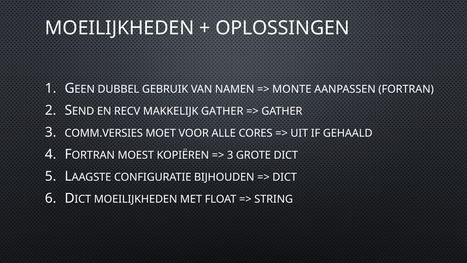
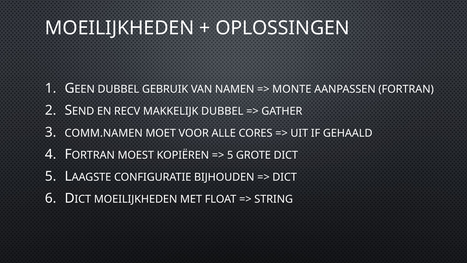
MAKKELIJK GATHER: GATHER -> DUBBEL
COMM.VERSIES: COMM.VERSIES -> COMM.NAMEN
3 at (230, 155): 3 -> 5
